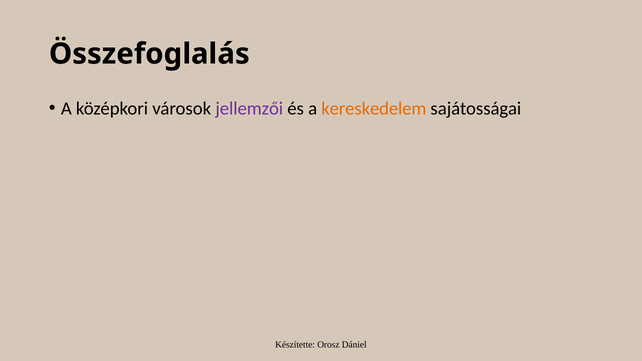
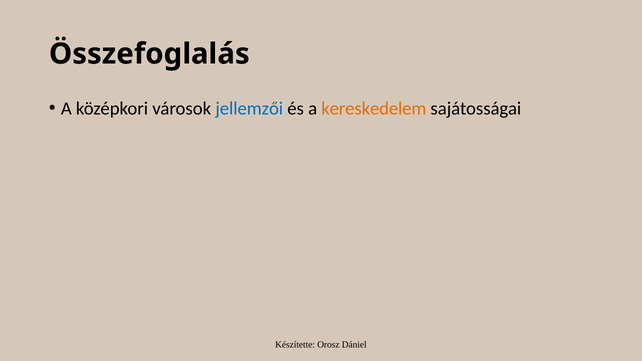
jellemzői colour: purple -> blue
